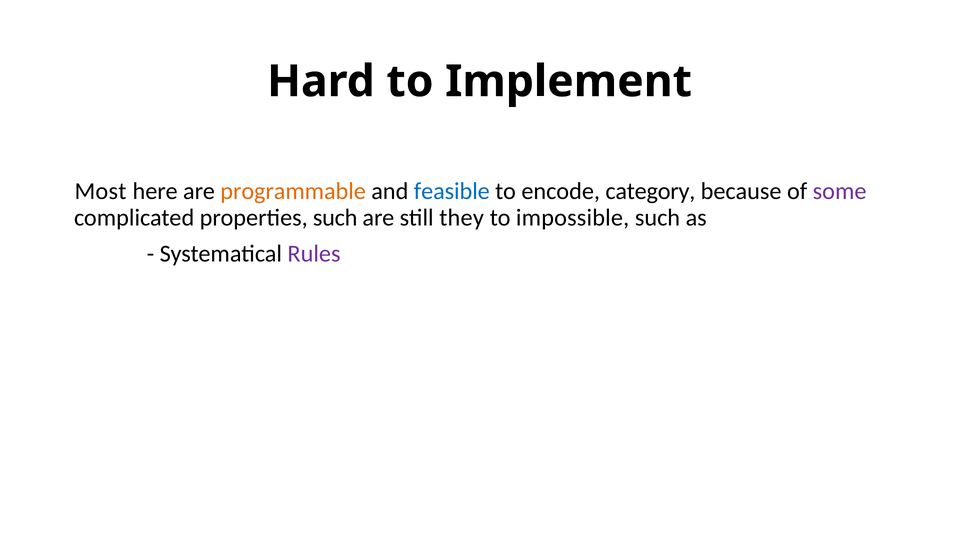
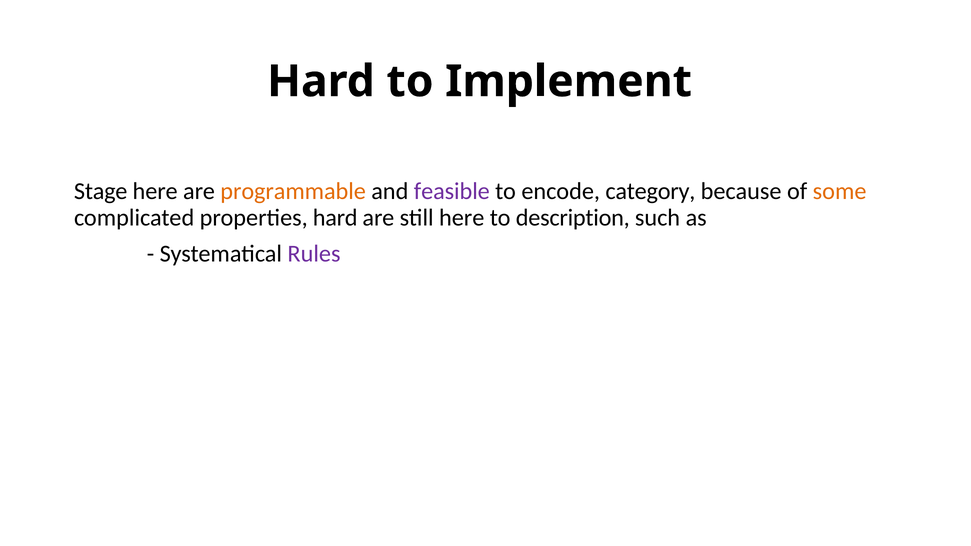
Most: Most -> Stage
feasible colour: blue -> purple
some colour: purple -> orange
properties such: such -> hard
still they: they -> here
impossible: impossible -> description
